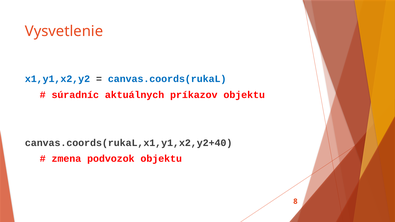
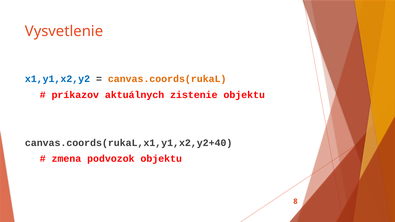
canvas.coords(rukaL colour: blue -> orange
súradníc: súradníc -> príkazov
príkazov: príkazov -> zistenie
